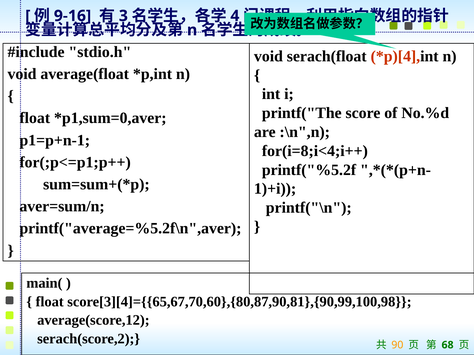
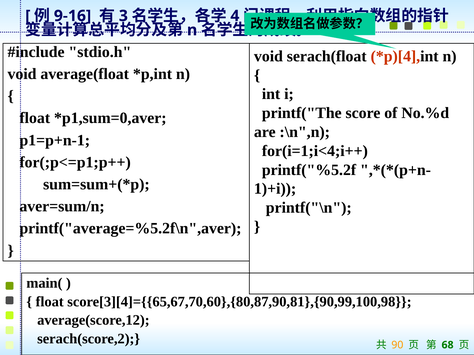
for(i=8;i<4;i++: for(i=8;i<4;i++ -> for(i=1;i<4;i++
